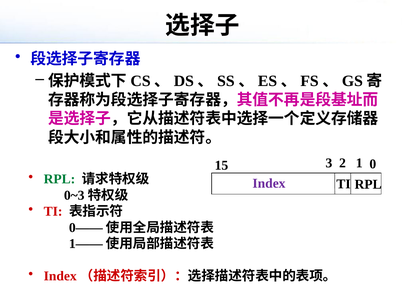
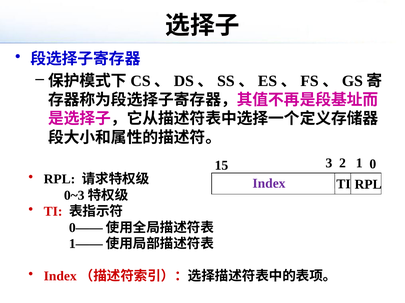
RPL at (59, 180) colour: green -> black
